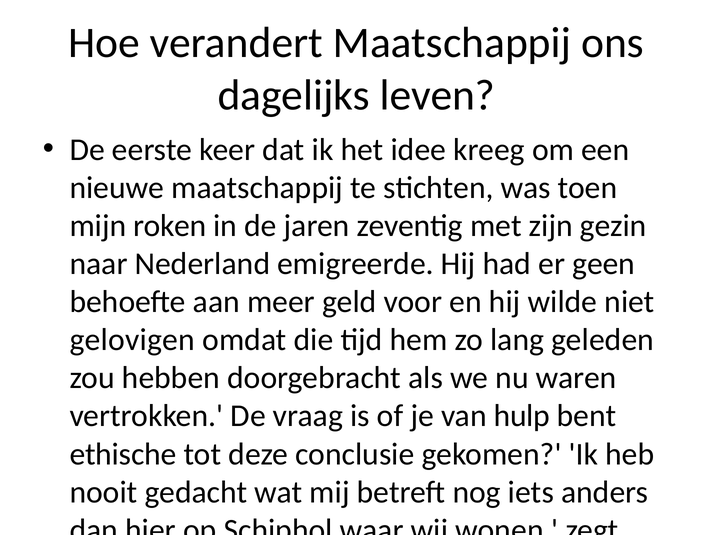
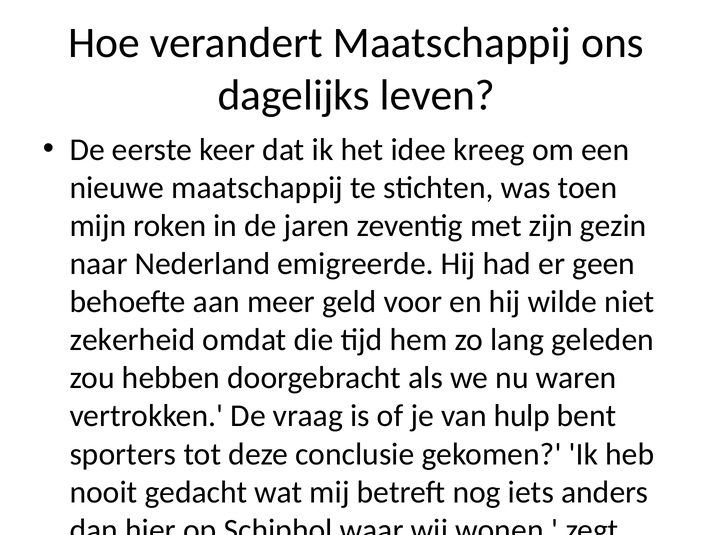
gelovigen: gelovigen -> zekerheid
ethische: ethische -> sporters
